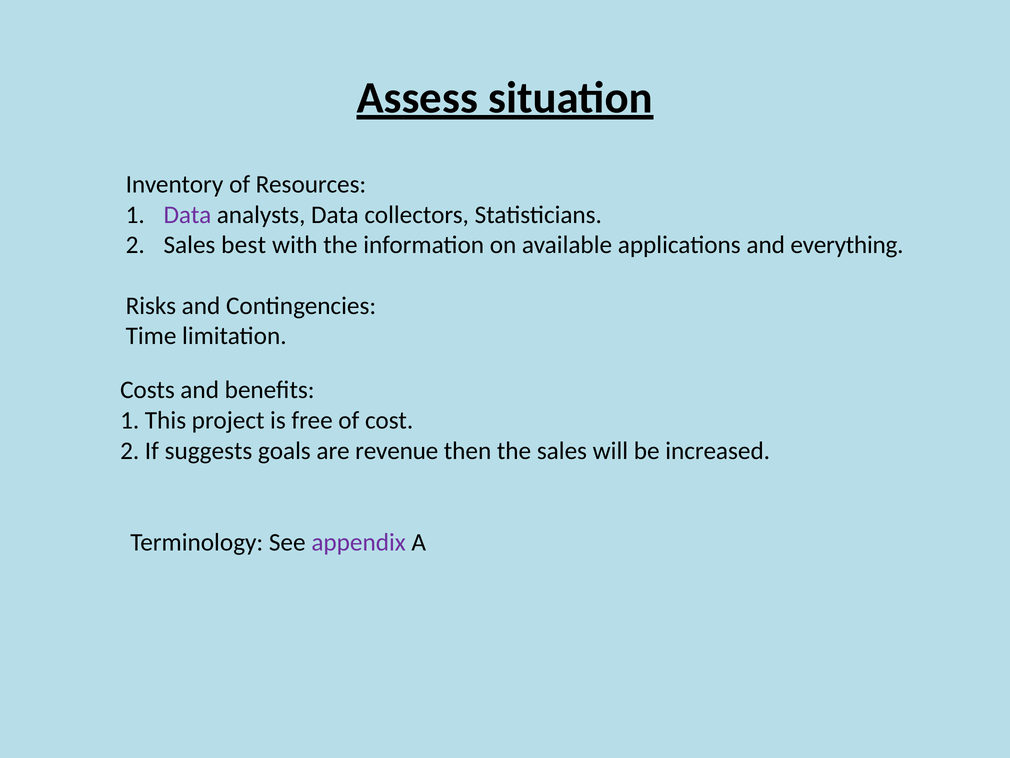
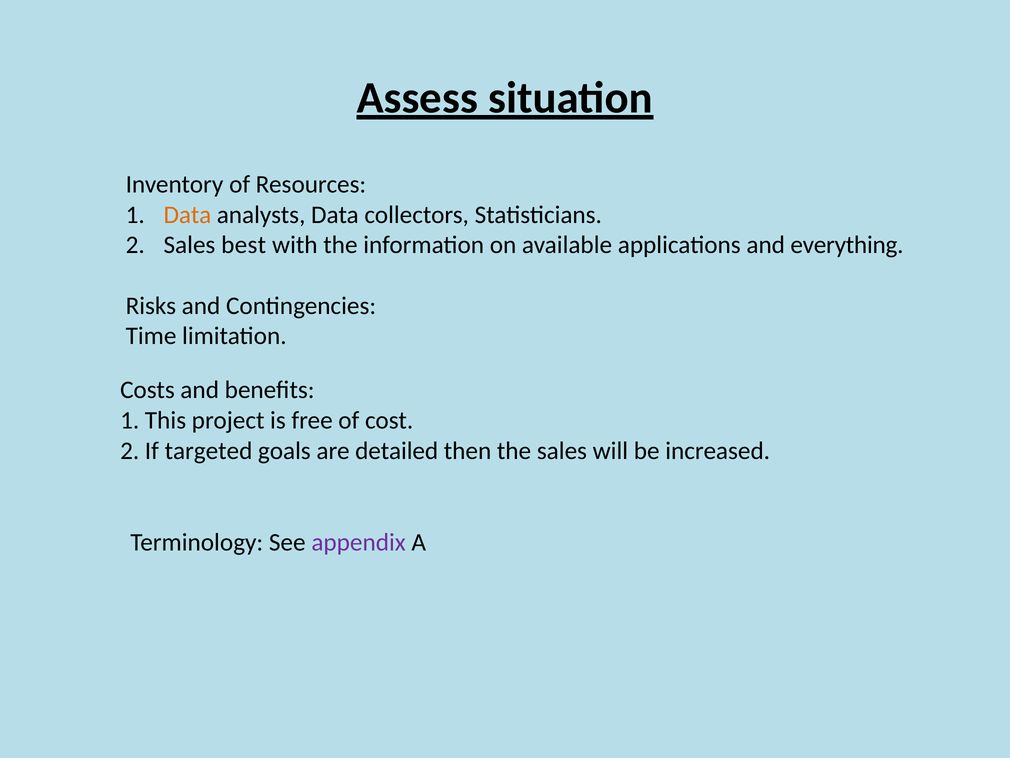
Data at (187, 215) colour: purple -> orange
suggests: suggests -> targeted
revenue: revenue -> detailed
